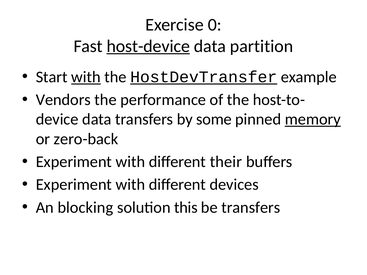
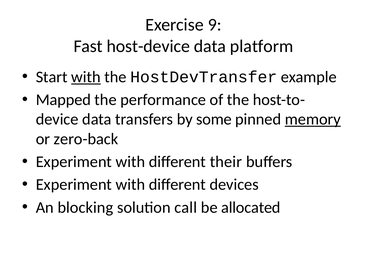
0: 0 -> 9
host-device underline: present -> none
partition: partition -> platform
HostDevTransfer underline: present -> none
Vendors: Vendors -> Mapped
this: this -> call
be transfers: transfers -> allocated
